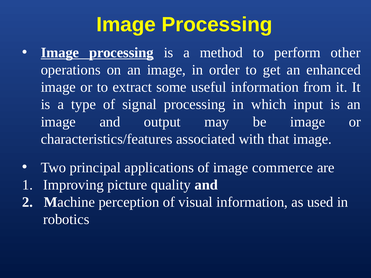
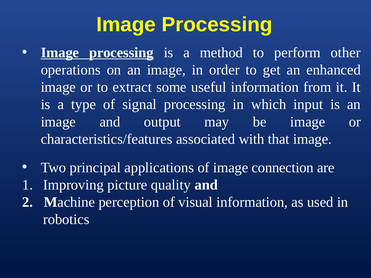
commerce: commerce -> connection
